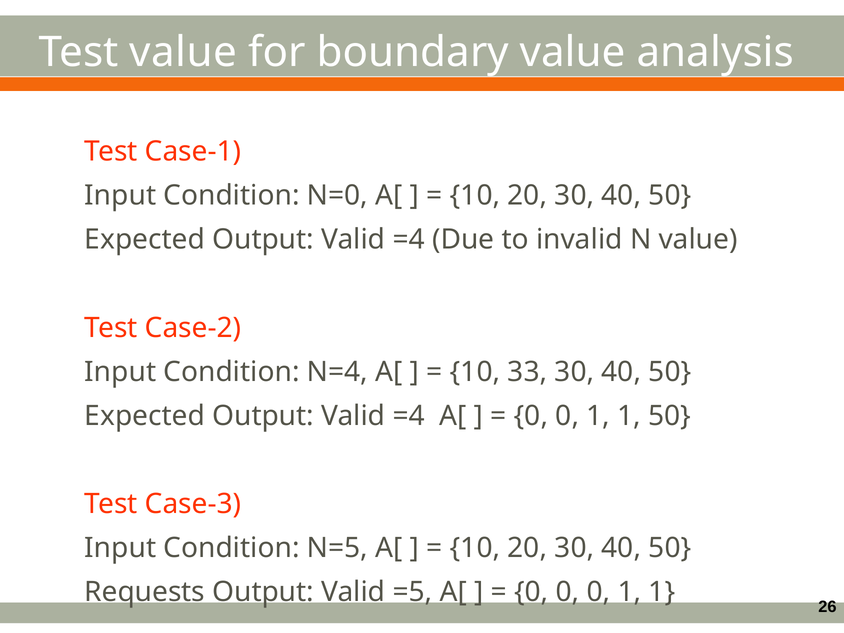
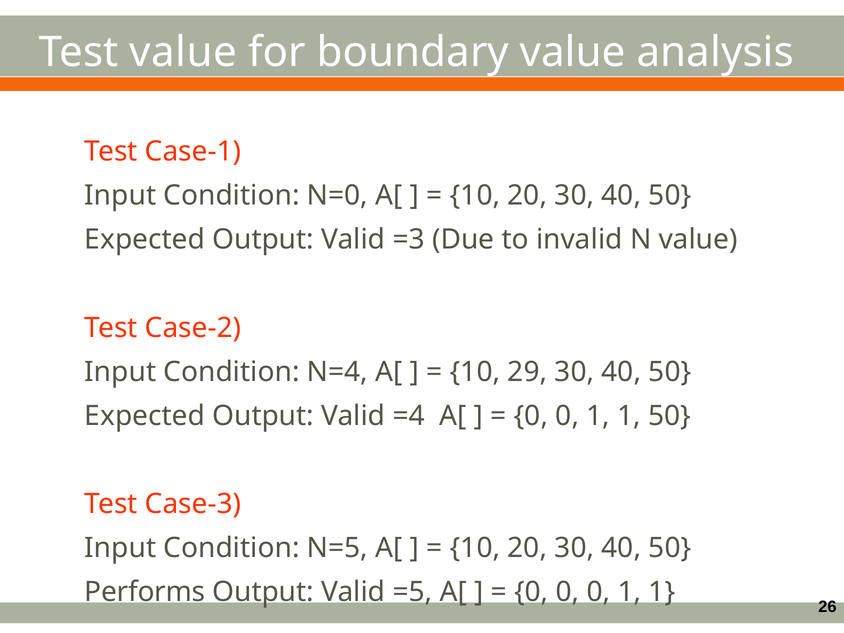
=4 at (409, 240): =4 -> =3
33: 33 -> 29
Requests: Requests -> Performs
